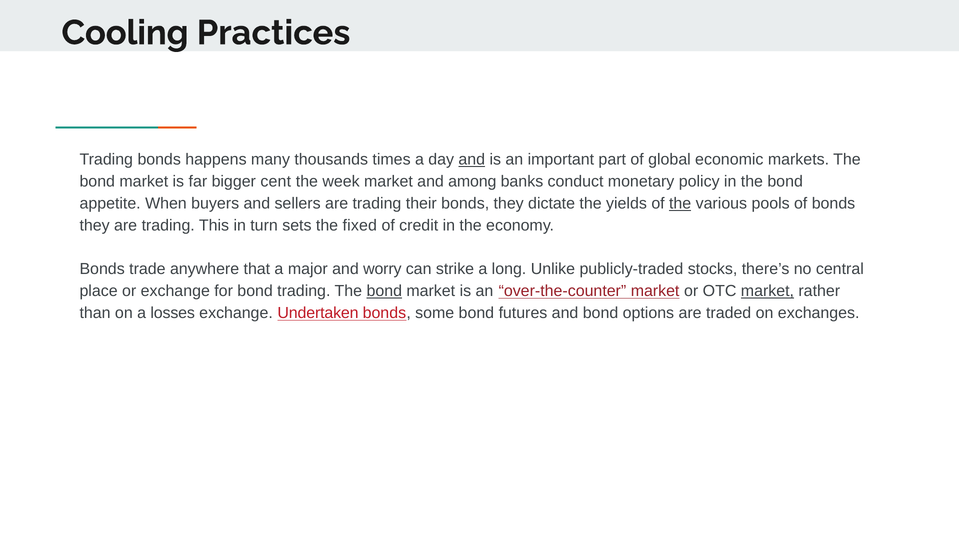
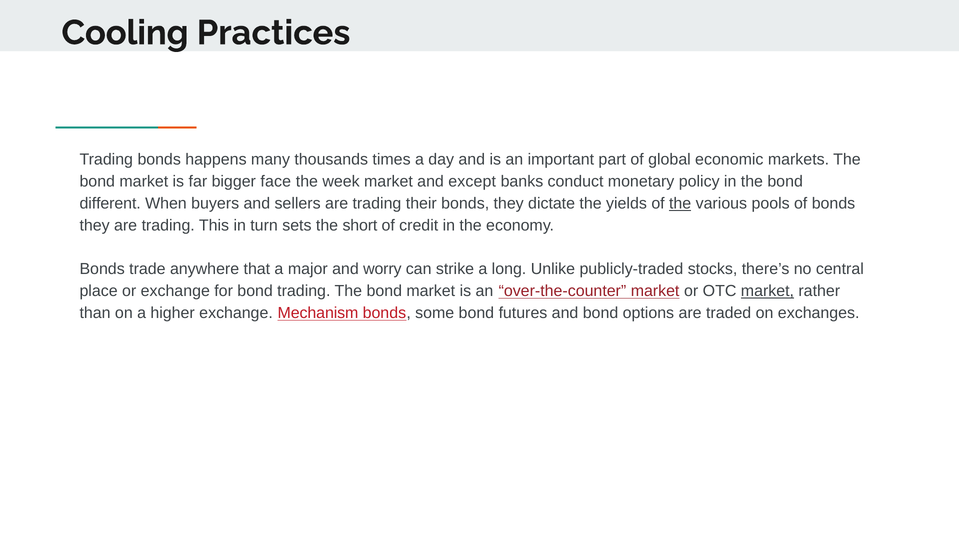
and at (472, 159) underline: present -> none
cent: cent -> face
among: among -> except
appetite: appetite -> different
fixed: fixed -> short
bond at (384, 291) underline: present -> none
losses: losses -> higher
Undertaken: Undertaken -> Mechanism
